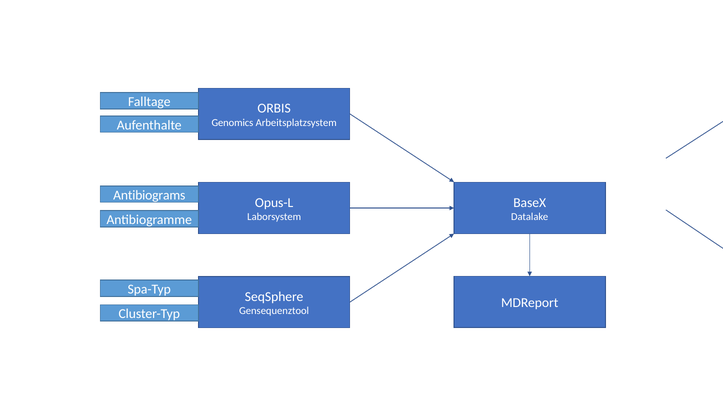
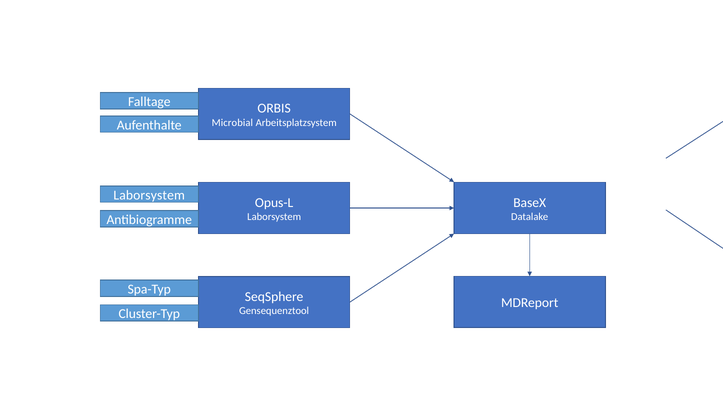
Genomics: Genomics -> Microbial
Antibiograms at (149, 195): Antibiograms -> Laborsystem
